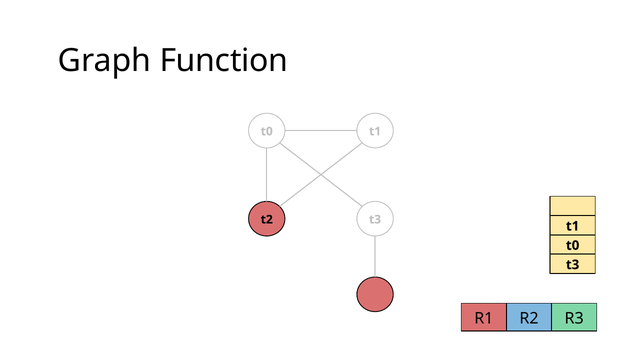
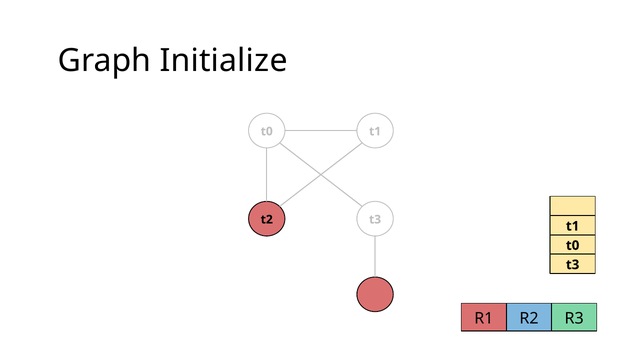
Function: Function -> Initialize
